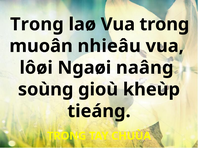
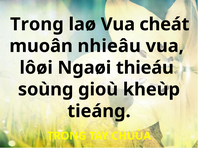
Vua trong: trong -> cheát
naâng: naâng -> thieáu
